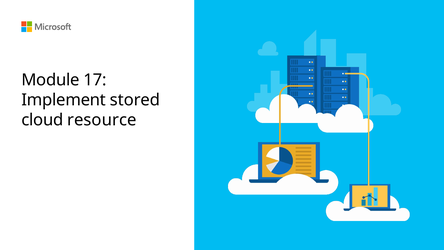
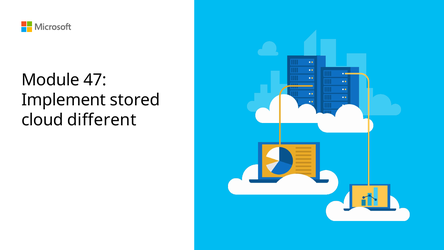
17: 17 -> 47
resource: resource -> different
